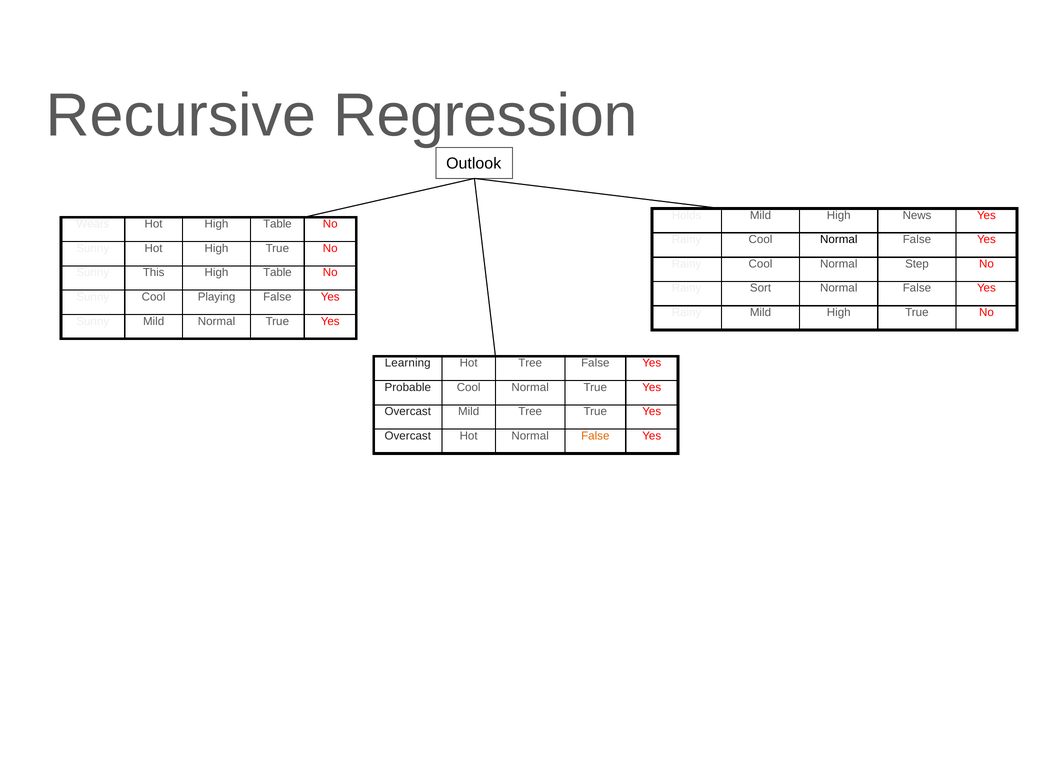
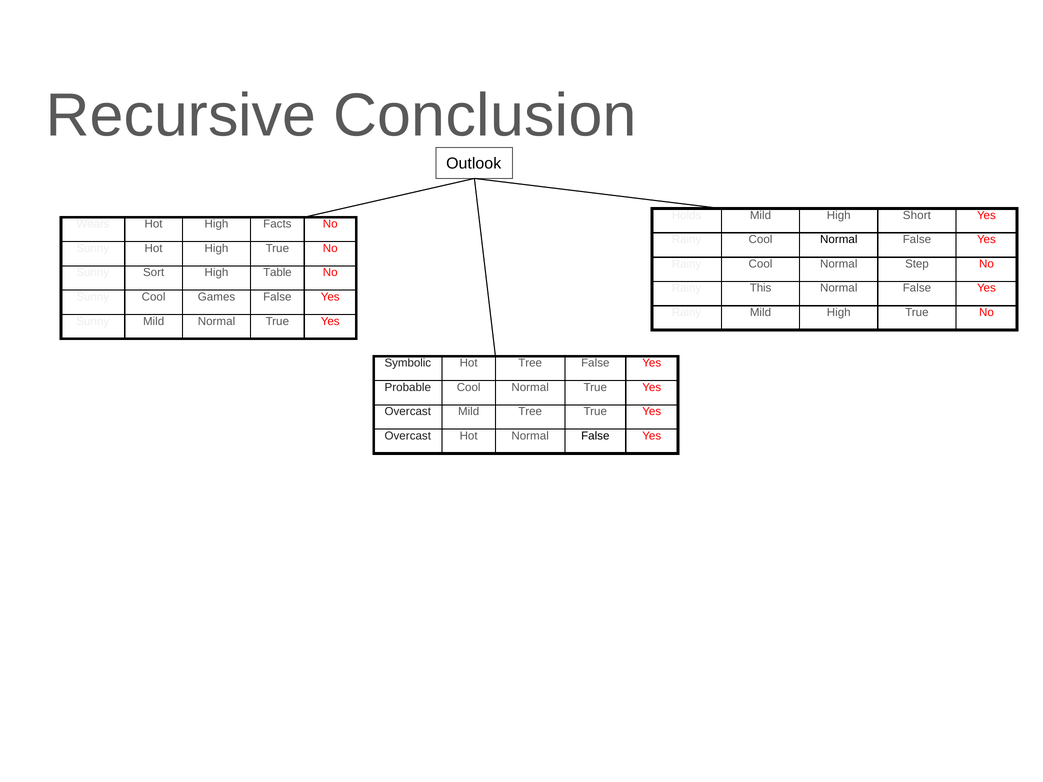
Regression: Regression -> Conclusion
News: News -> Short
Hot High Table: Table -> Facts
This: This -> Sort
Sort: Sort -> This
Playing: Playing -> Games
Learning: Learning -> Symbolic
False at (595, 436) colour: orange -> black
